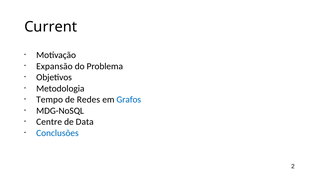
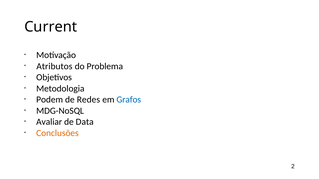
Expansão: Expansão -> Atributos
Tempo: Tempo -> Podem
Centre: Centre -> Avaliar
Conclusões colour: blue -> orange
